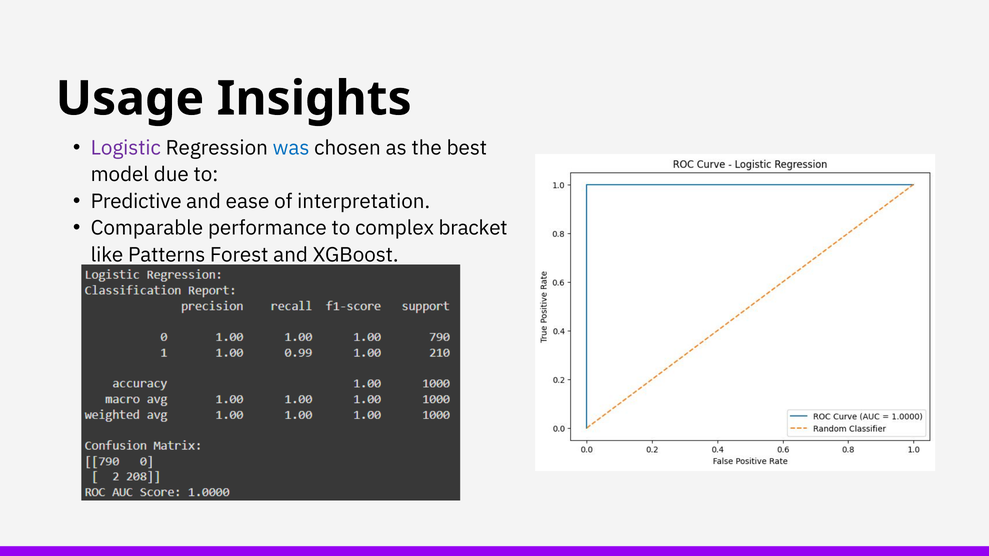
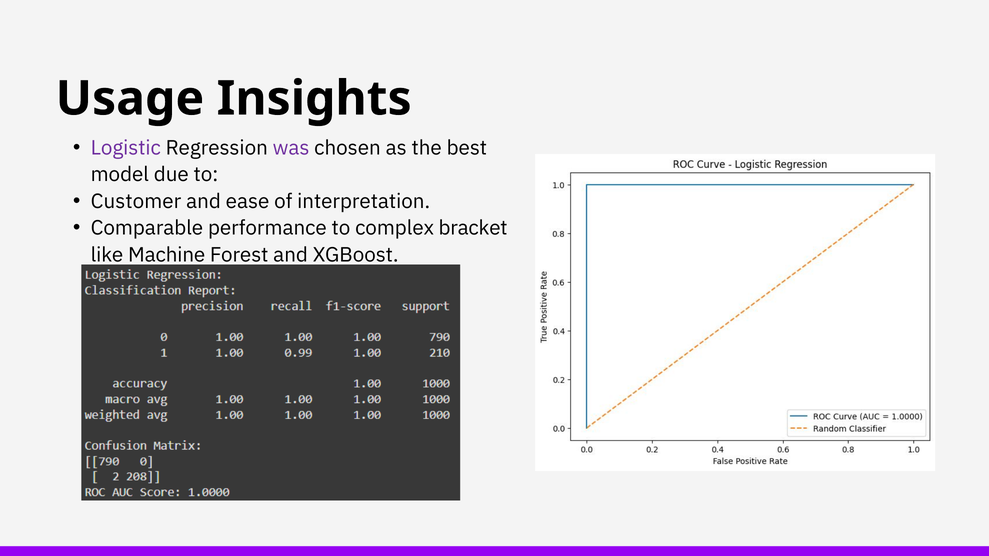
was colour: blue -> purple
Predictive: Predictive -> Customer
Patterns: Patterns -> Machine
